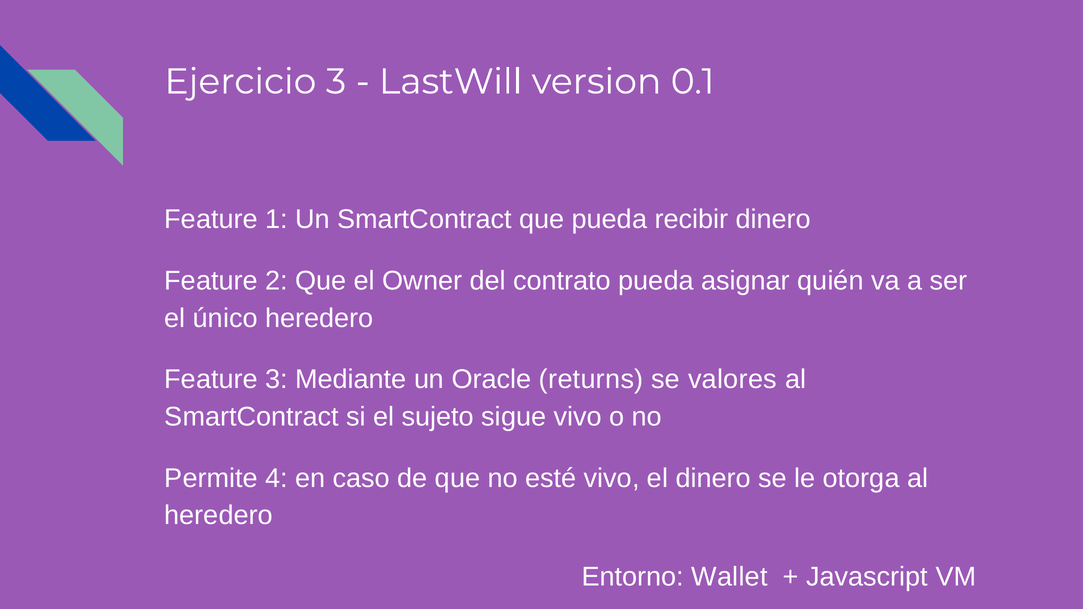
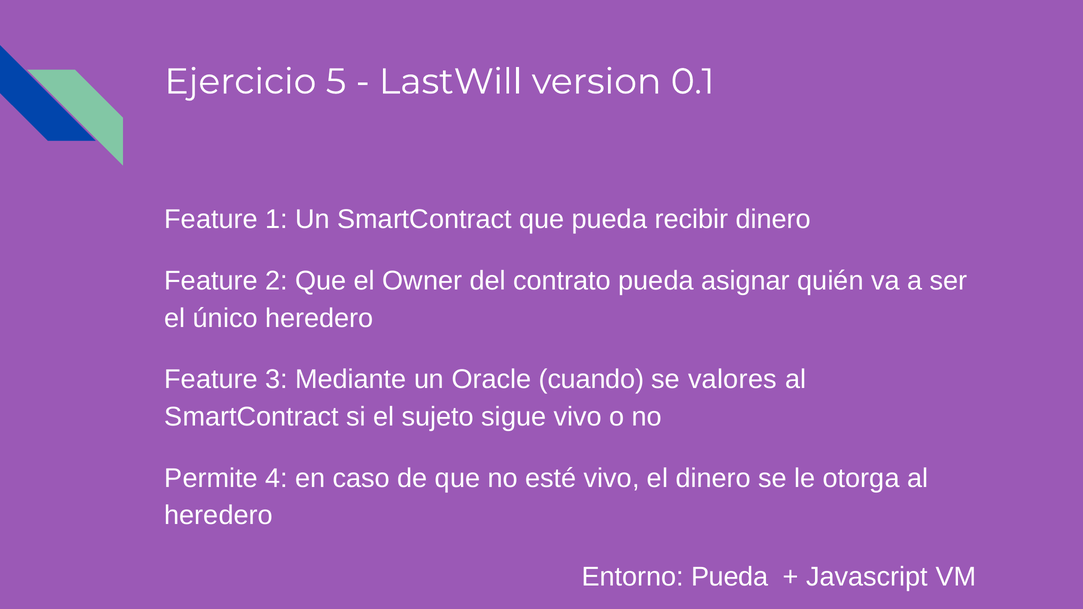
Ejercicio 3: 3 -> 5
returns: returns -> cuando
Entorno Wallet: Wallet -> Pueda
